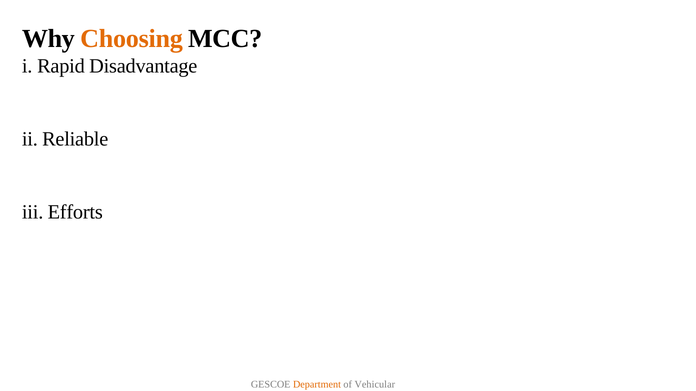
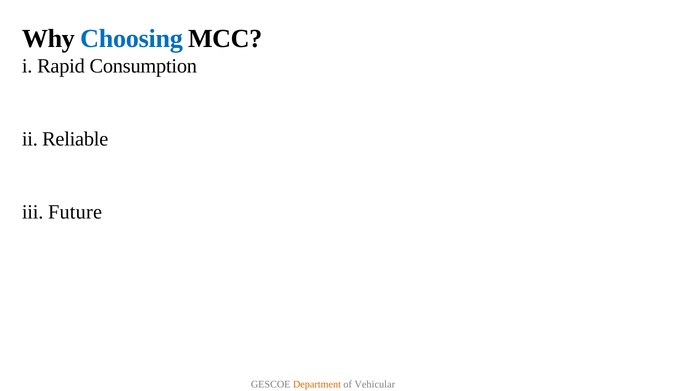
Choosing colour: orange -> blue
Disadvantage: Disadvantage -> Consumption
Efforts: Efforts -> Future
